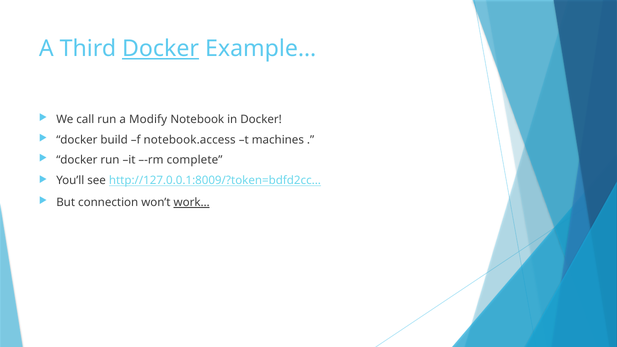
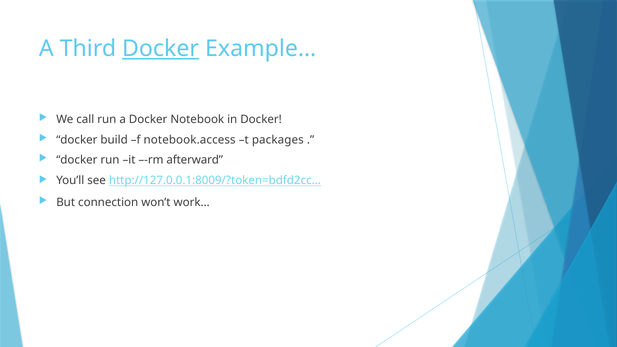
a Modify: Modify -> Docker
machines: machines -> packages
complete: complete -> afterward
work… underline: present -> none
